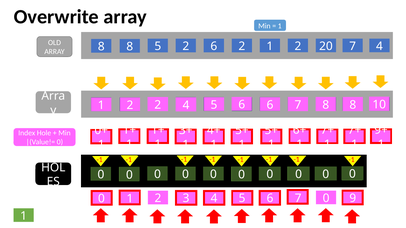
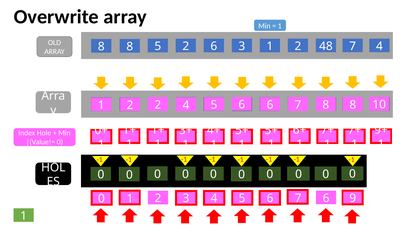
6 2: 2 -> 3
20: 20 -> 48
0 at (326, 199): 0 -> 6
